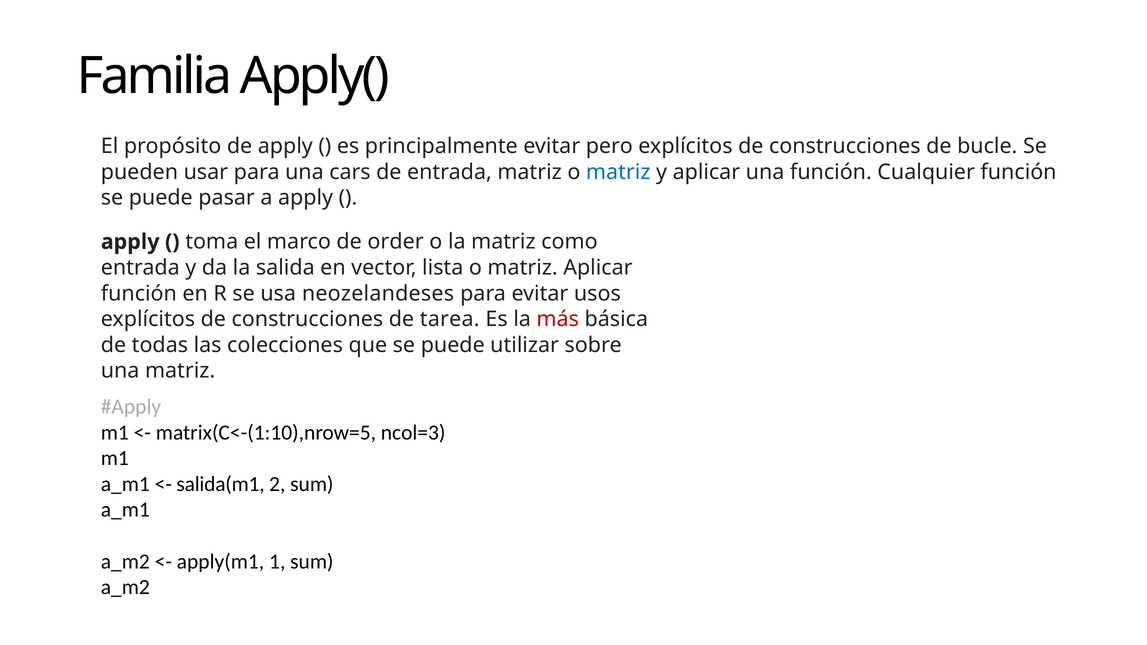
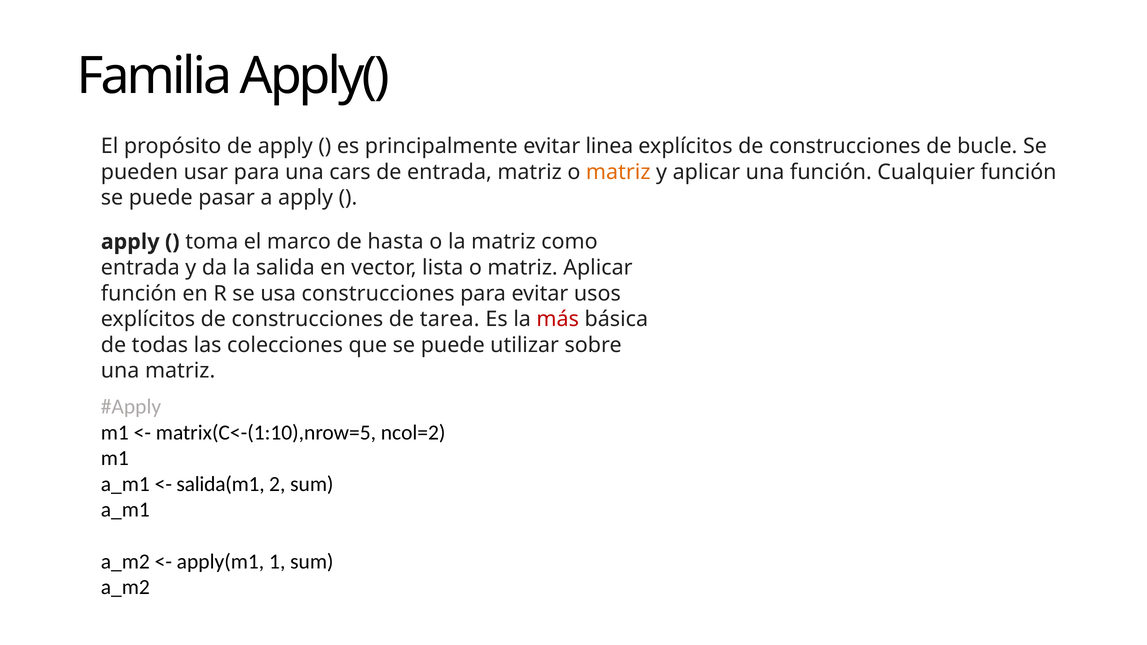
pero: pero -> linea
matriz at (618, 172) colour: blue -> orange
order: order -> hasta
usa neozelandeses: neozelandeses -> construcciones
ncol=3: ncol=3 -> ncol=2
